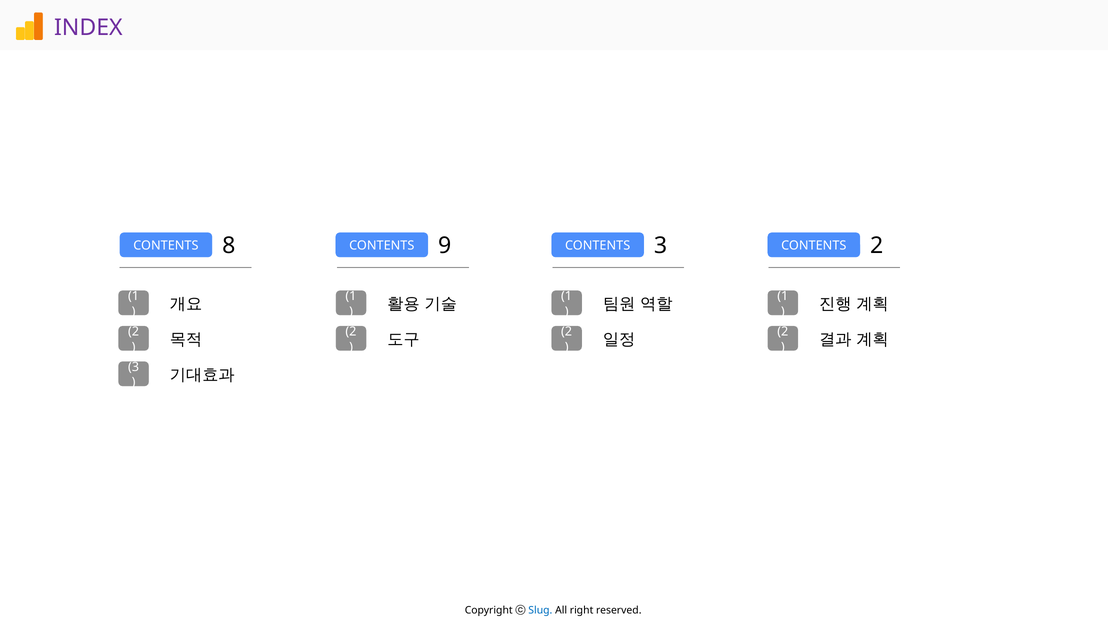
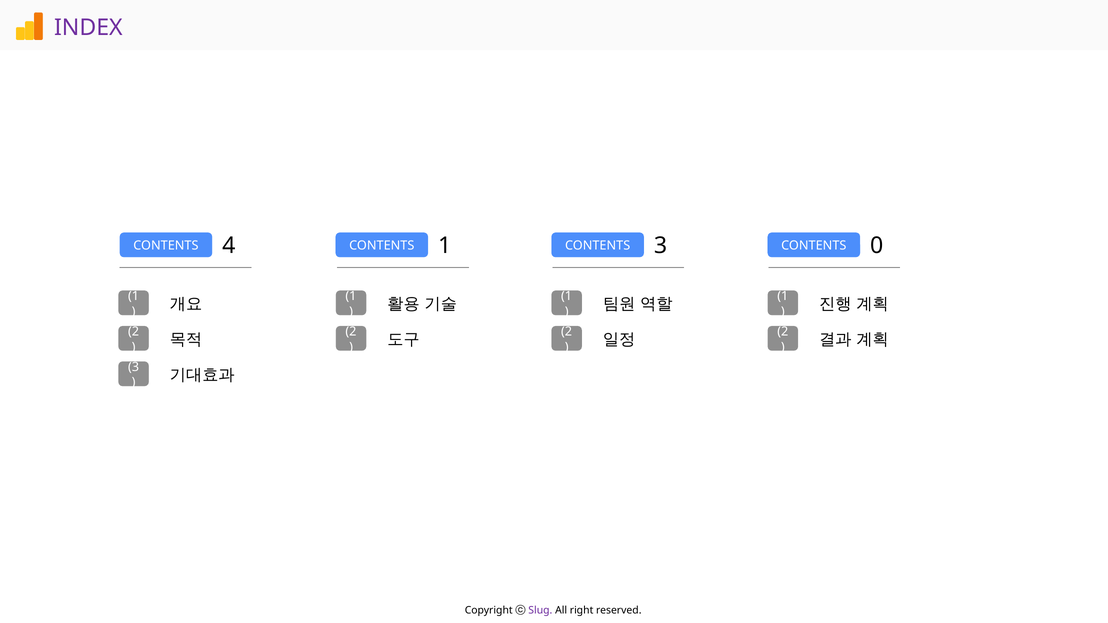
8: 8 -> 4
CONTENTS 9: 9 -> 1
CONTENTS 2: 2 -> 0
Slug colour: blue -> purple
